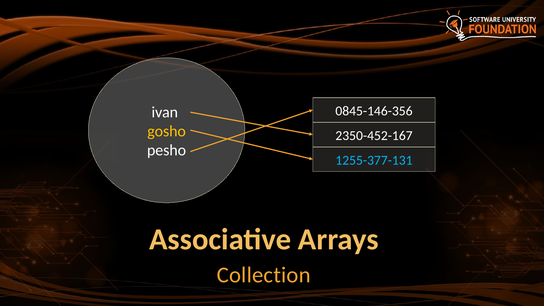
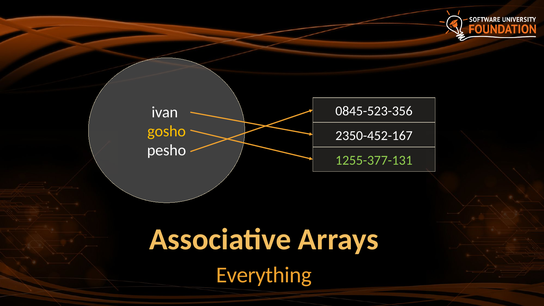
0845-146-356: 0845-146-356 -> 0845-523-356
1255-377-131 colour: light blue -> light green
Collection: Collection -> Everything
